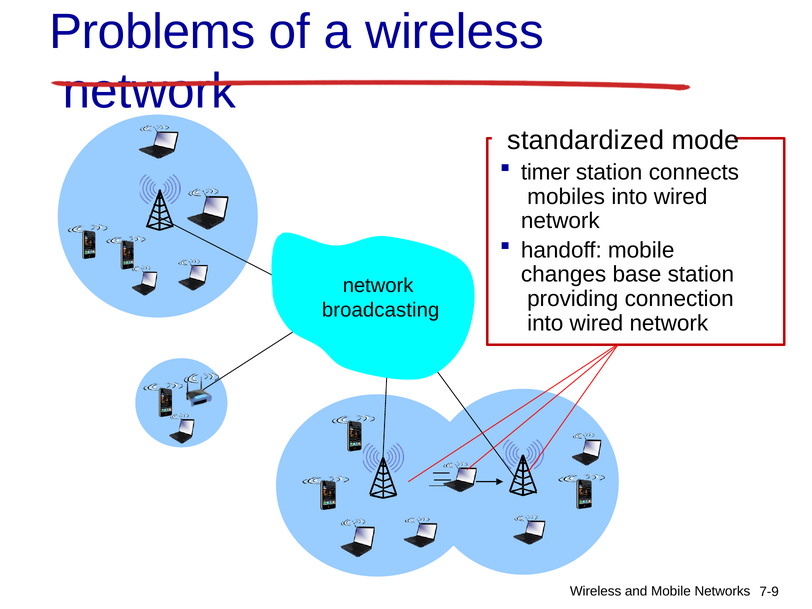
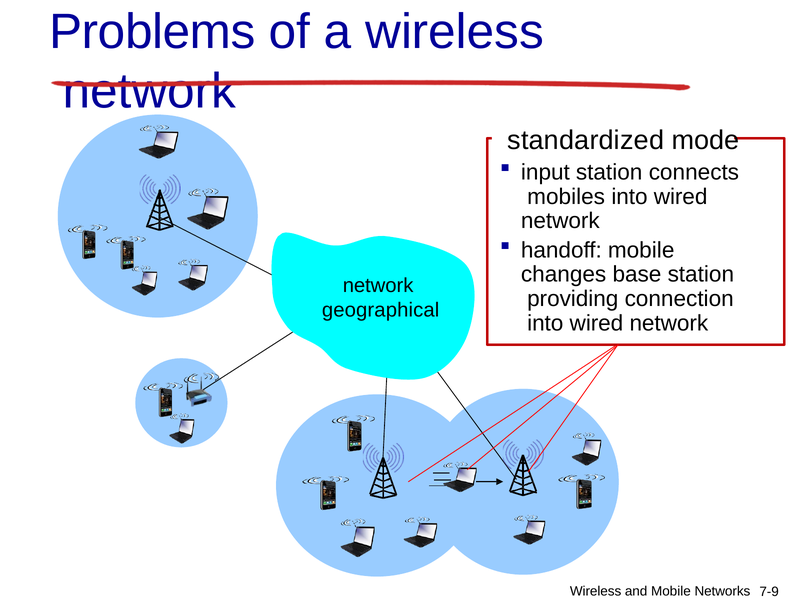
timer: timer -> input
broadcasting: broadcasting -> geographical
